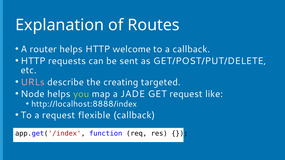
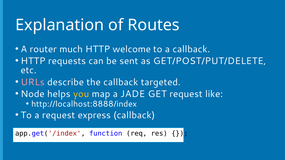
router helps: helps -> much
the creating: creating -> callback
you colour: light green -> yellow
flexible: flexible -> express
